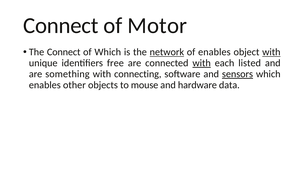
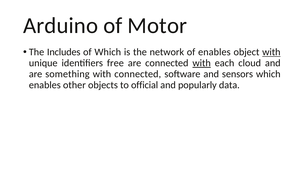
Connect at (61, 25): Connect -> Arduino
The Connect: Connect -> Includes
network underline: present -> none
listed: listed -> cloud
with connecting: connecting -> connected
sensors underline: present -> none
mouse: mouse -> official
hardware: hardware -> popularly
